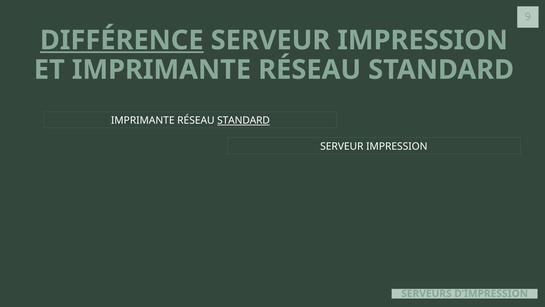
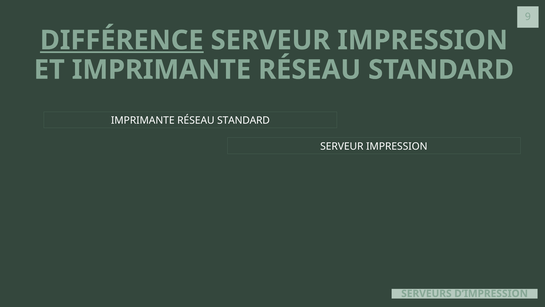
STANDARD at (244, 120) underline: present -> none
